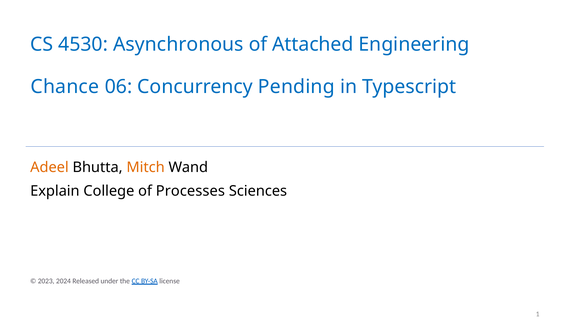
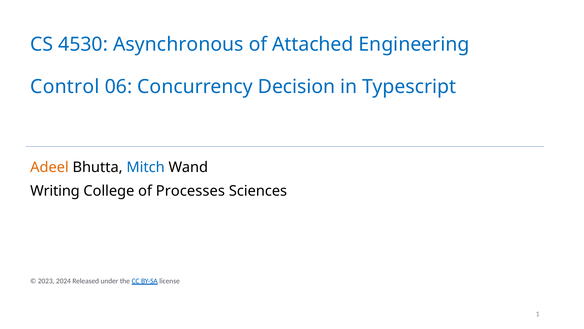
Chance: Chance -> Control
Pending: Pending -> Decision
Mitch colour: orange -> blue
Explain: Explain -> Writing
